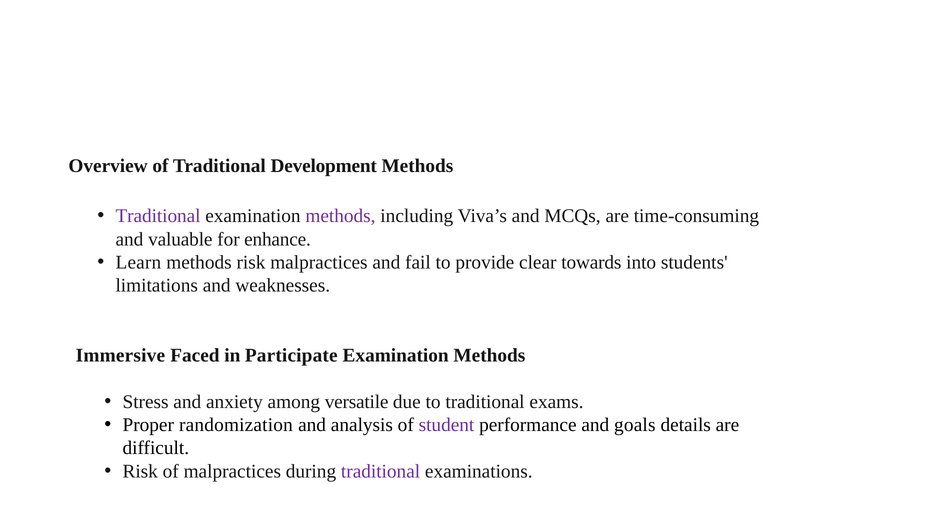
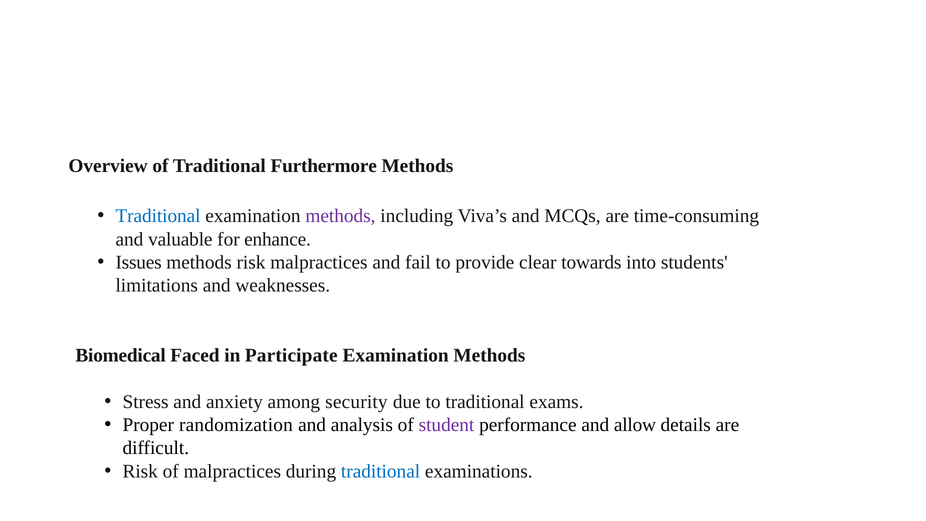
Development: Development -> Furthermore
Traditional at (158, 216) colour: purple -> blue
Learn: Learn -> Issues
Immersive: Immersive -> Biomedical
versatile: versatile -> security
goals: goals -> allow
traditional at (381, 471) colour: purple -> blue
